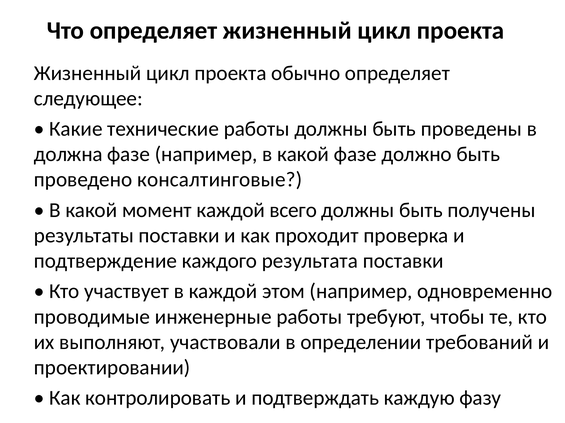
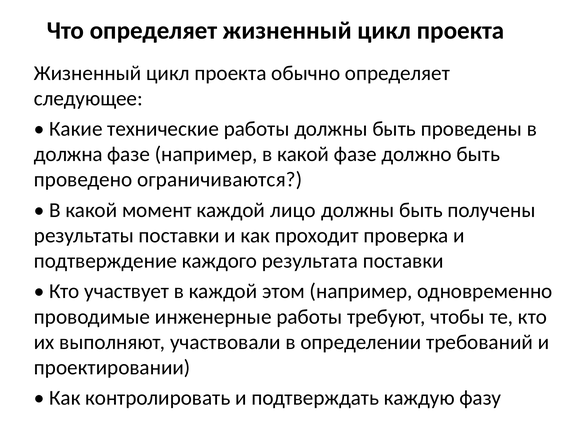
консалтинговые: консалтинговые -> ограничиваются
всего: всего -> лицо
